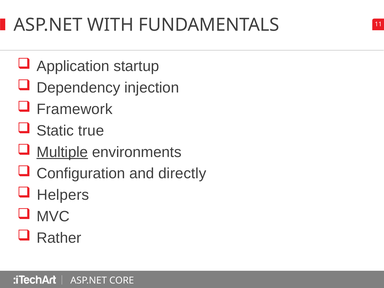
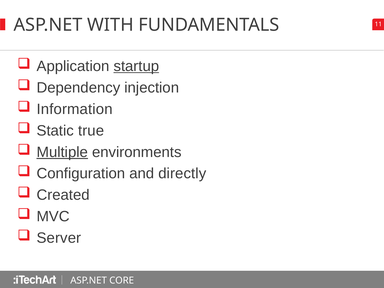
startup underline: none -> present
Framework: Framework -> Information
Helpers: Helpers -> Created
Rather: Rather -> Server
